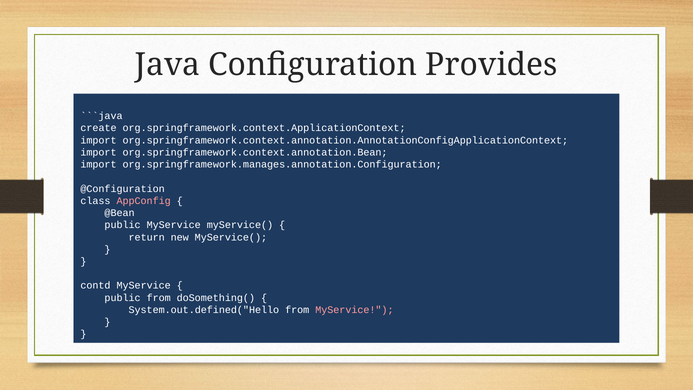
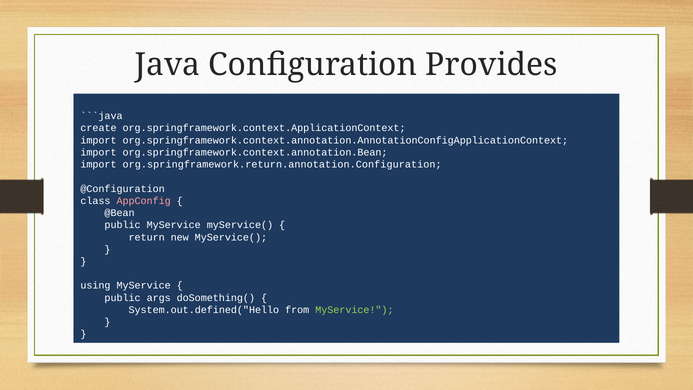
org.springframework.manages.annotation.Configuration: org.springframework.manages.annotation.Configuration -> org.springframework.return.annotation.Configuration
contd: contd -> using
public from: from -> args
MyService at (354, 310) colour: pink -> light green
